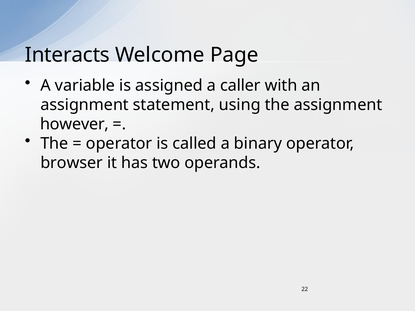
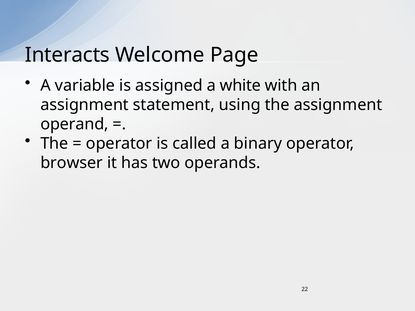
caller: caller -> white
however: however -> operand
